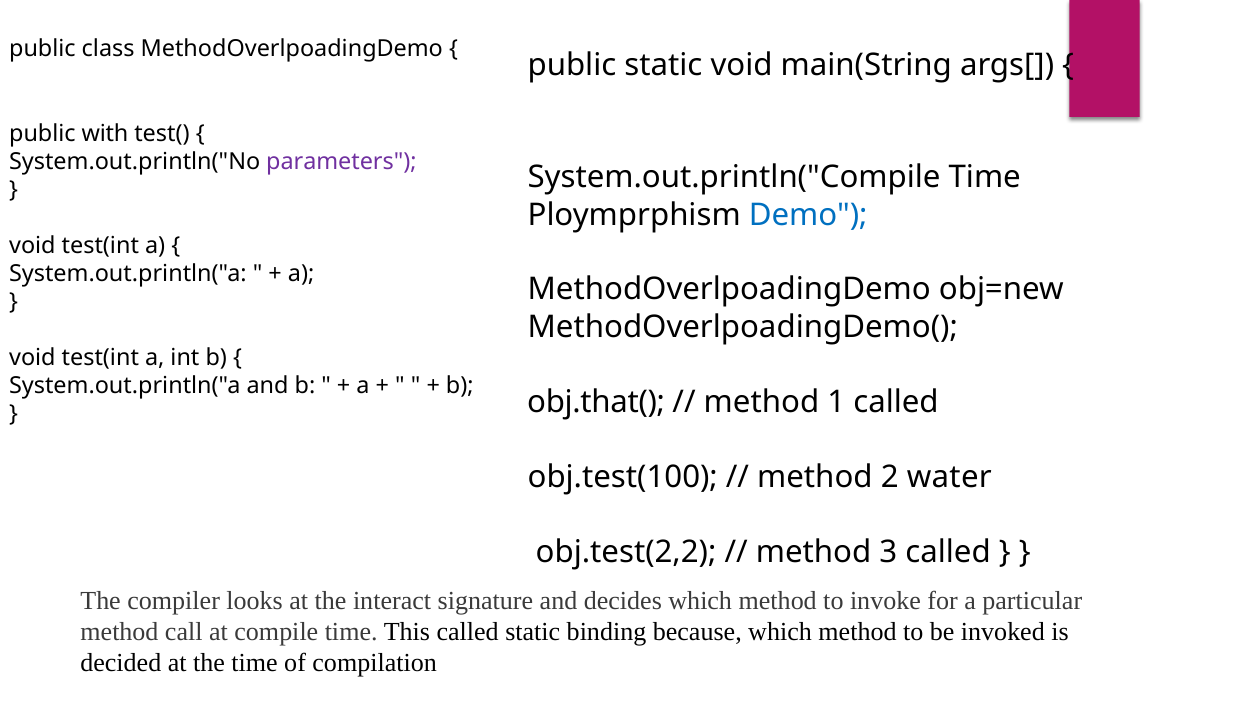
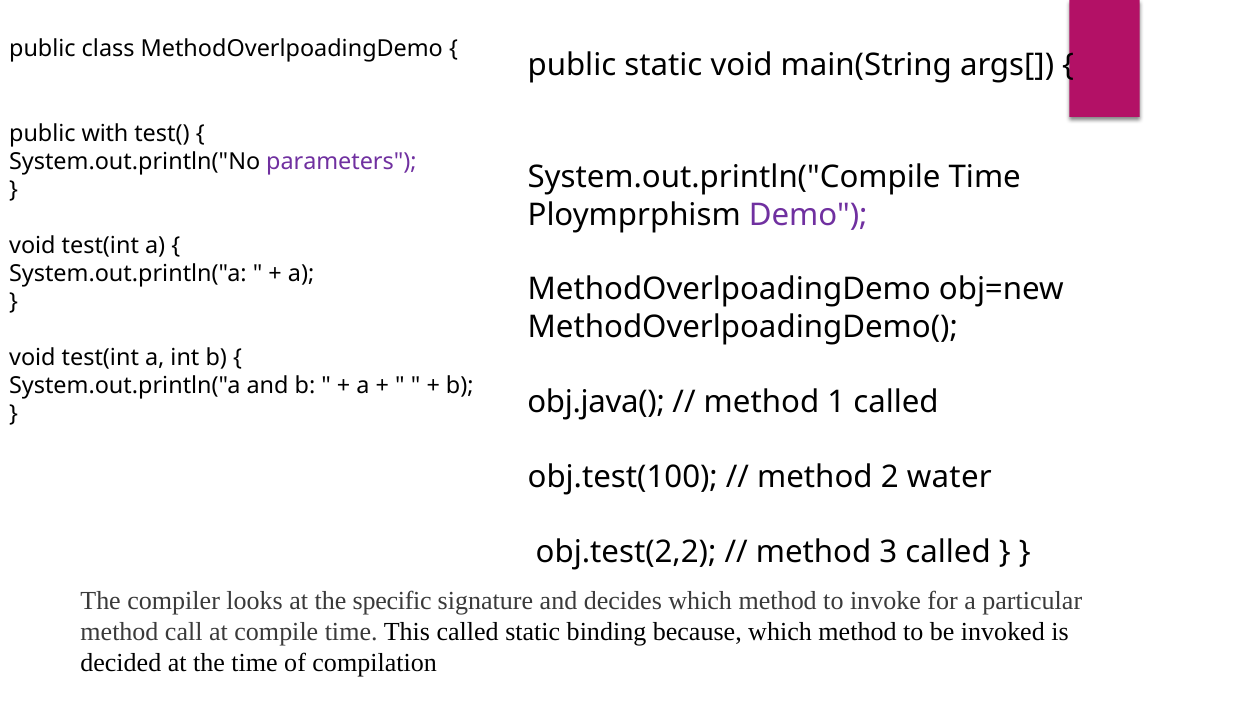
Demo colour: blue -> purple
obj.that(: obj.that( -> obj.java(
interact: interact -> specific
